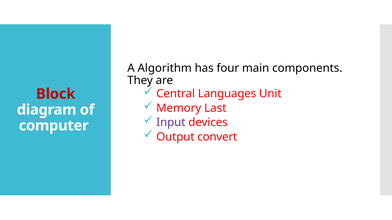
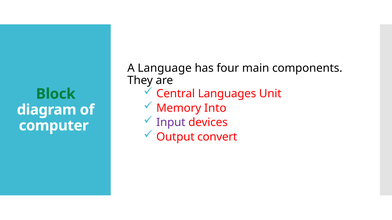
Algorithm: Algorithm -> Language
Block colour: red -> green
Last: Last -> Into
